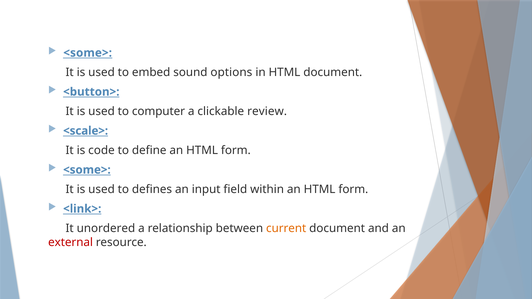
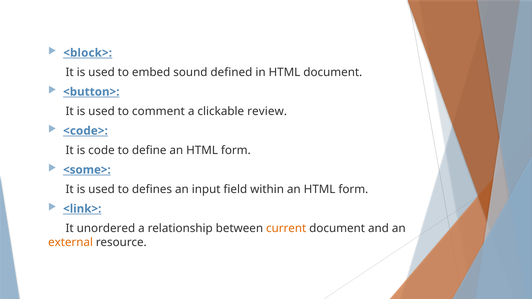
<some> at (88, 53): <some> -> <block>
options: options -> defined
computer: computer -> comment
<scale>: <scale> -> <code>
external colour: red -> orange
